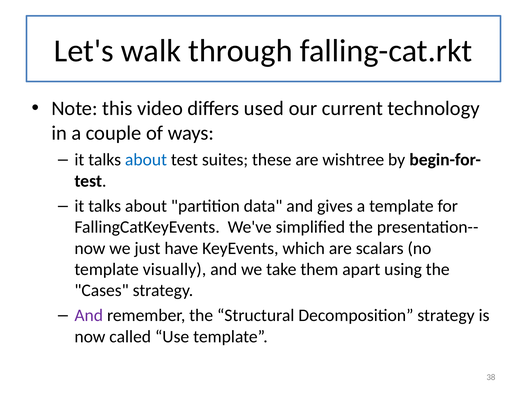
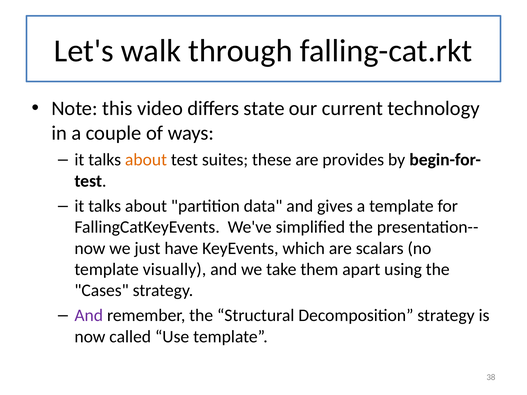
used: used -> state
about at (146, 160) colour: blue -> orange
wishtree: wishtree -> provides
